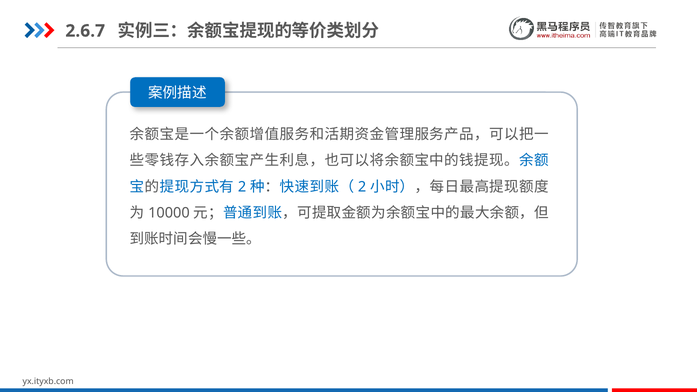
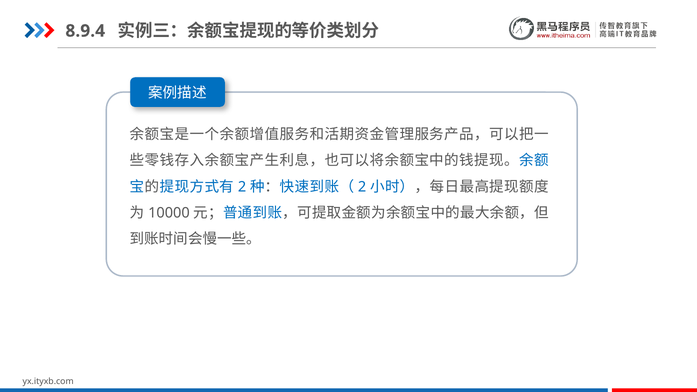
2.6.7: 2.6.7 -> 8.9.4
